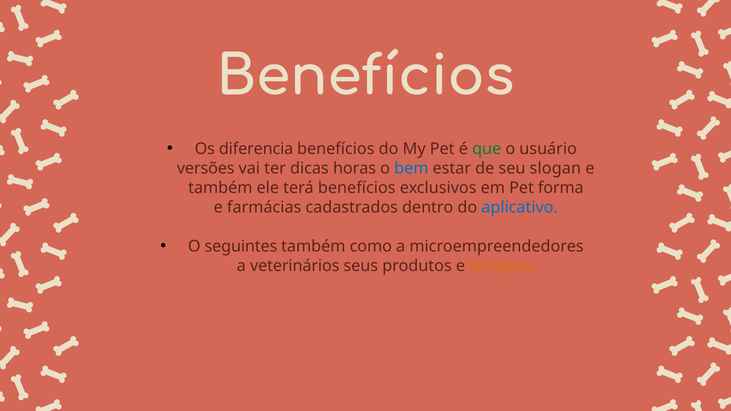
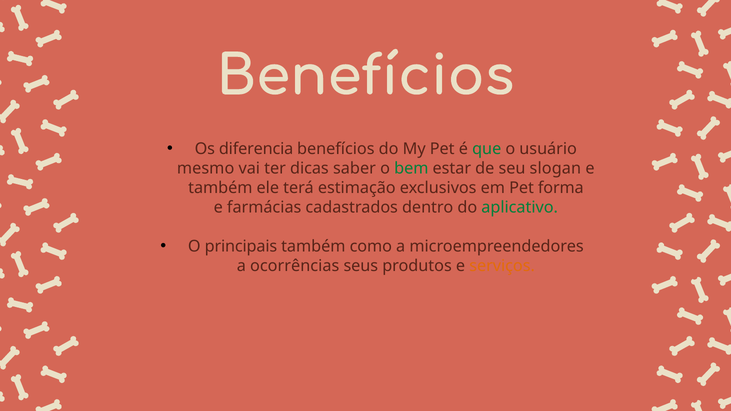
versões: versões -> mesmo
horas: horas -> saber
bem colour: blue -> green
terá benefícios: benefícios -> estimação
aplicativo colour: blue -> green
seguintes: seguintes -> principais
veterinários: veterinários -> ocorrências
